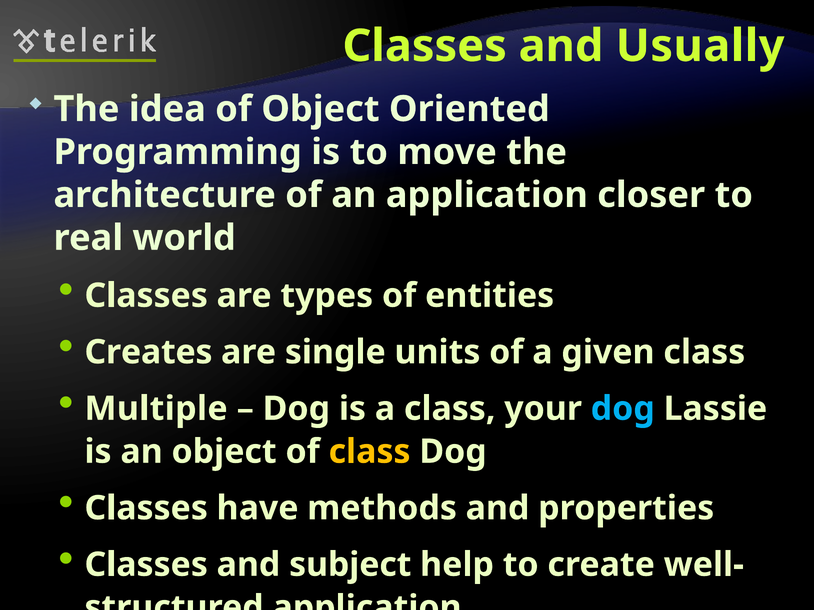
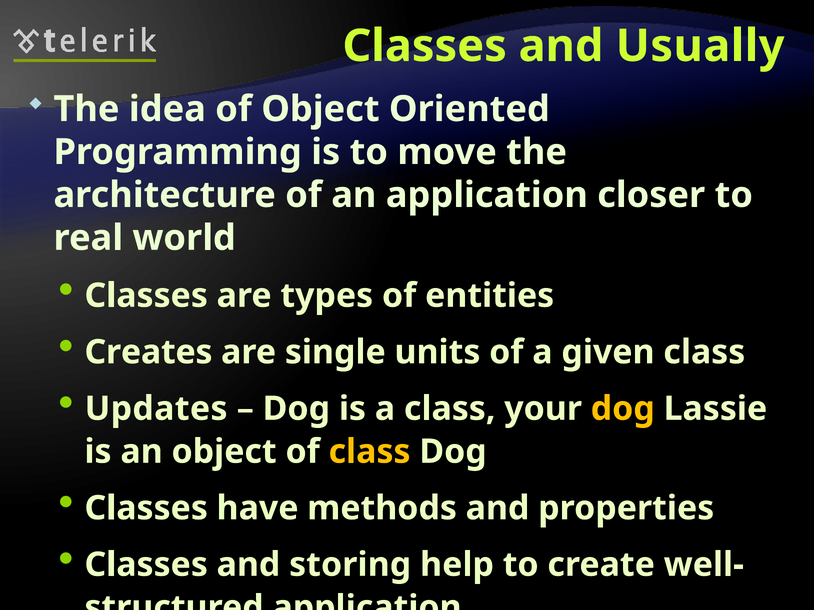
Multiple: Multiple -> Updates
dog at (623, 409) colour: light blue -> yellow
subject: subject -> storing
